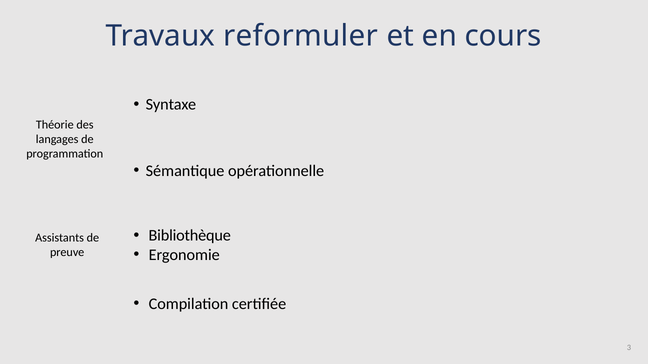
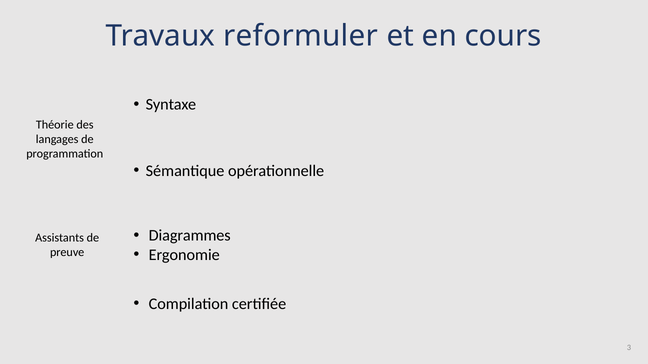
Bibliothèque: Bibliothèque -> Diagrammes
